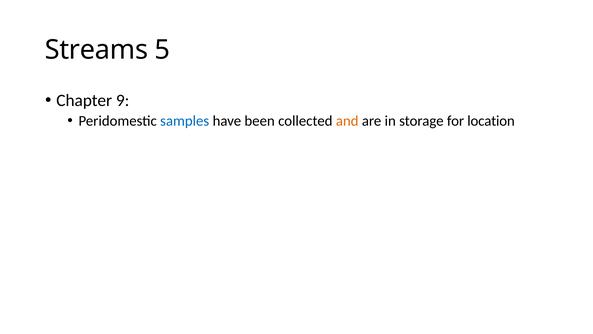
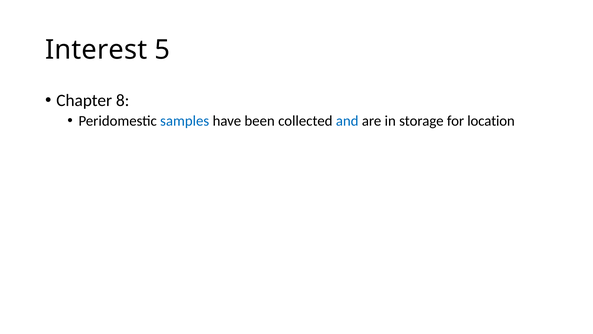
Streams: Streams -> Interest
9: 9 -> 8
and colour: orange -> blue
